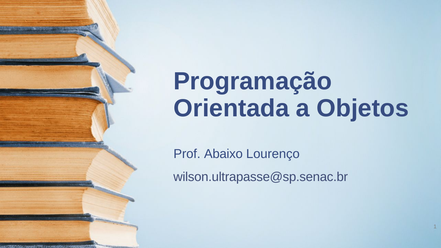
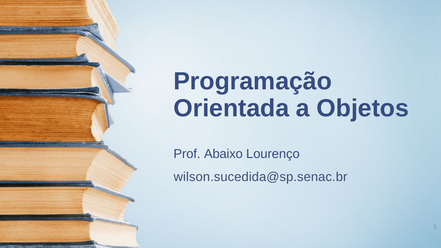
wilson.ultrapasse@sp.senac.br: wilson.ultrapasse@sp.senac.br -> wilson.sucedida@sp.senac.br
